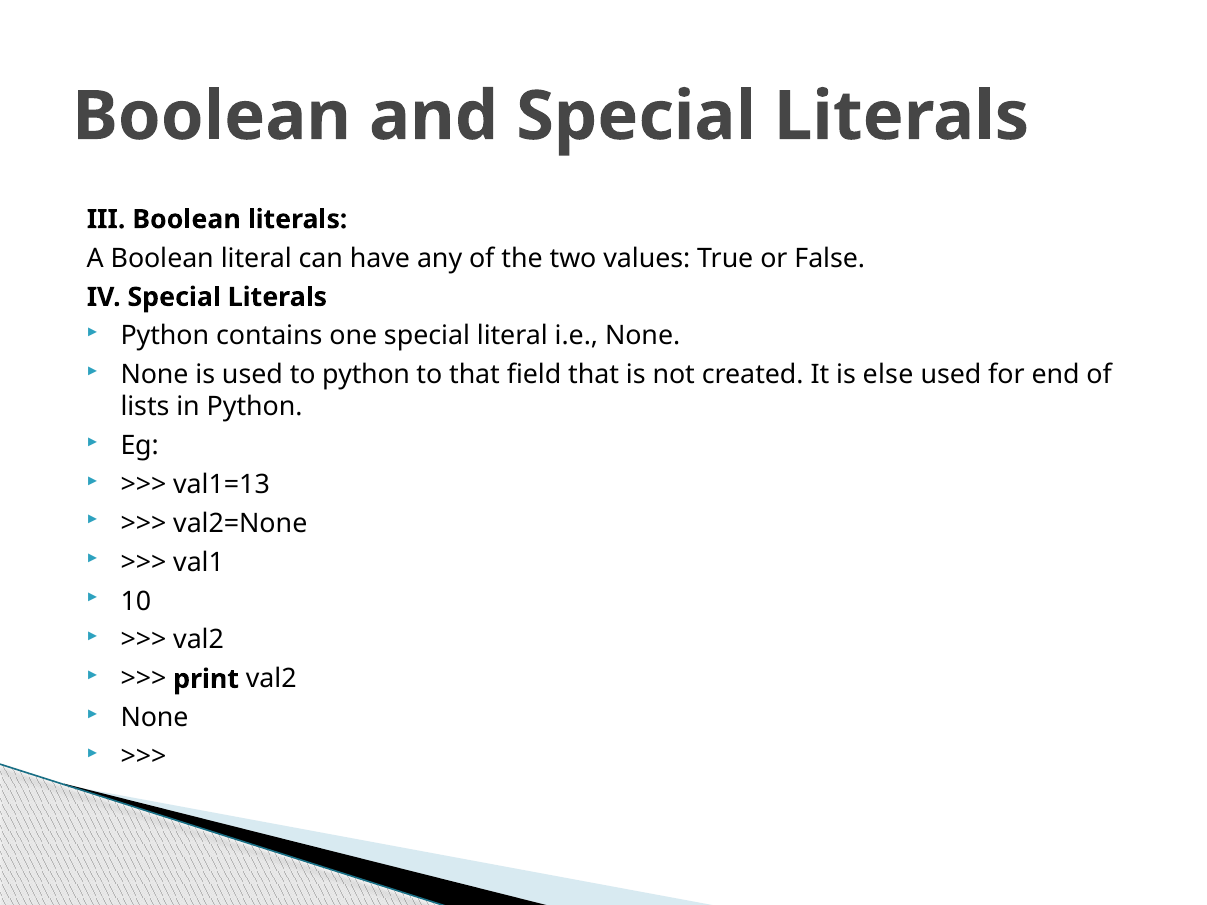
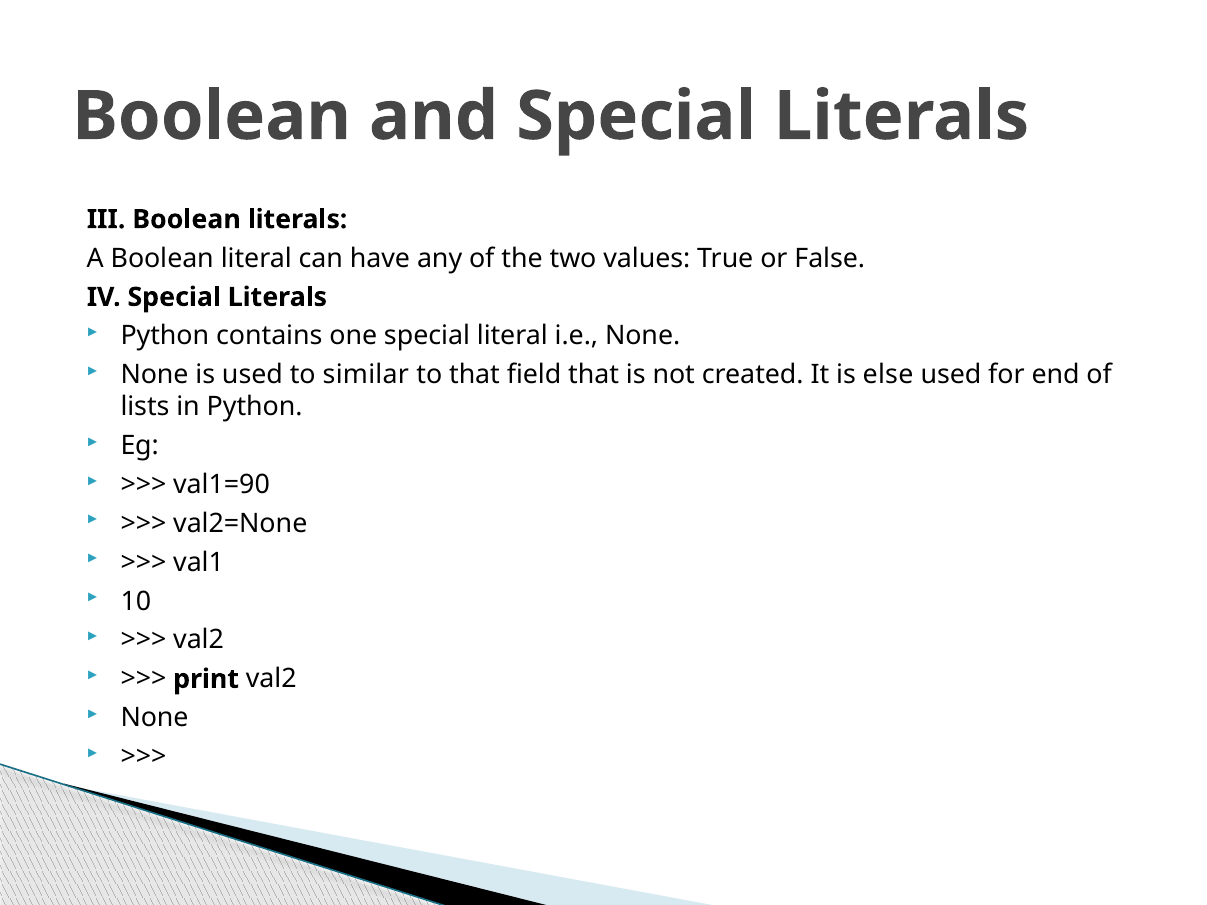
to python: python -> similar
val1=13: val1=13 -> val1=90
